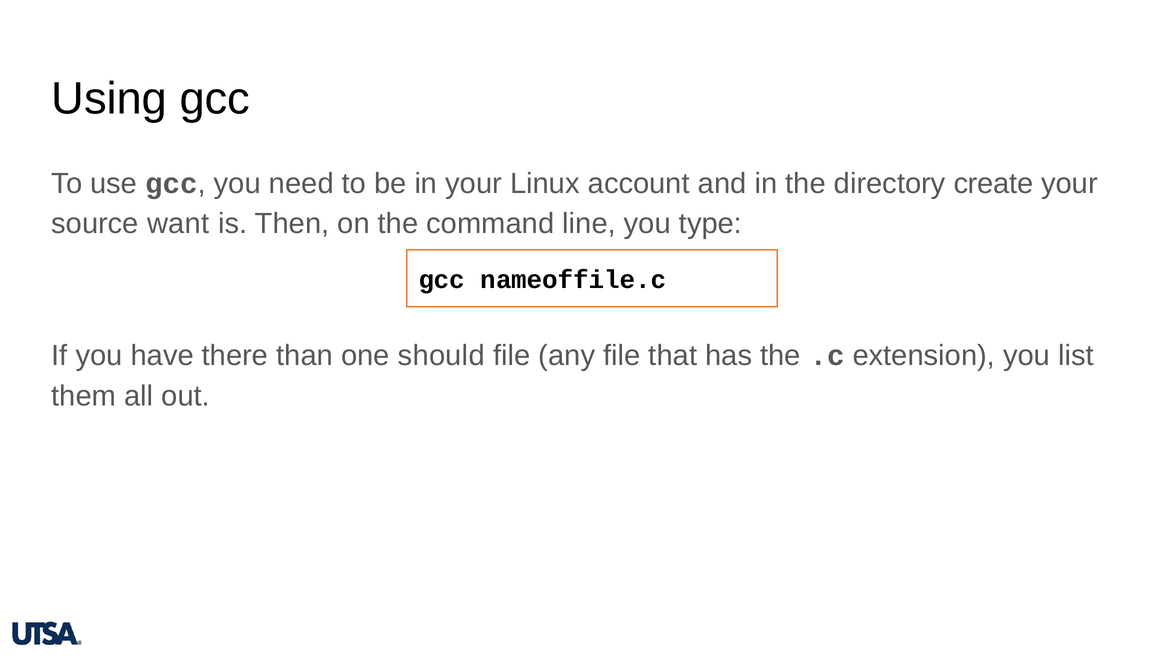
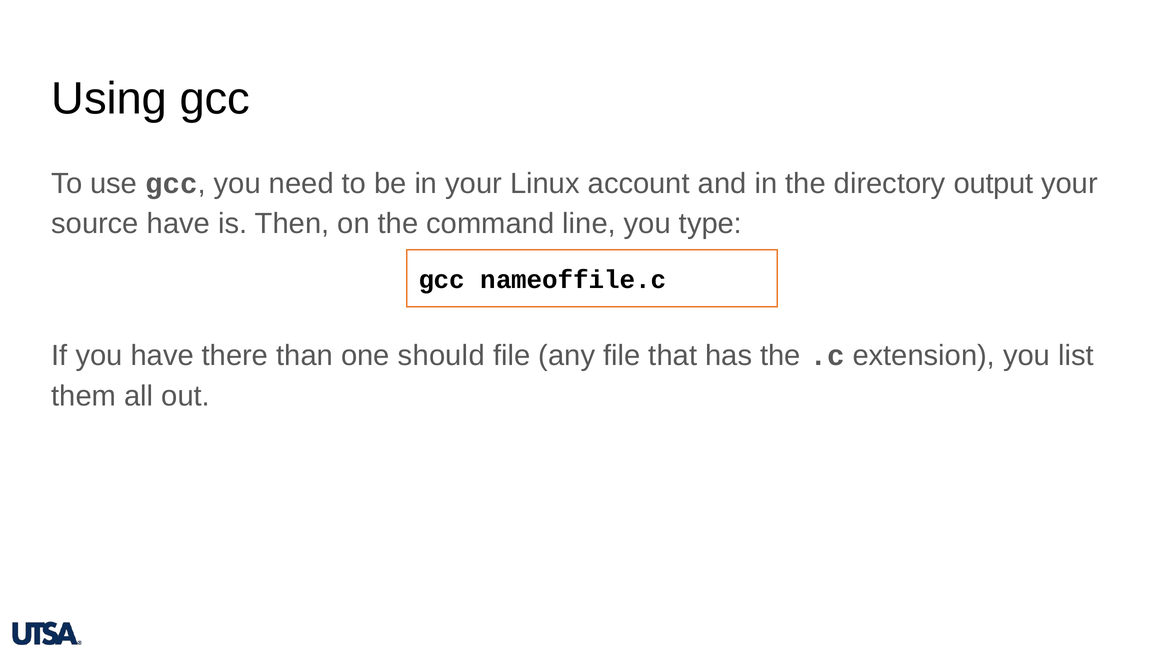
create: create -> output
source want: want -> have
